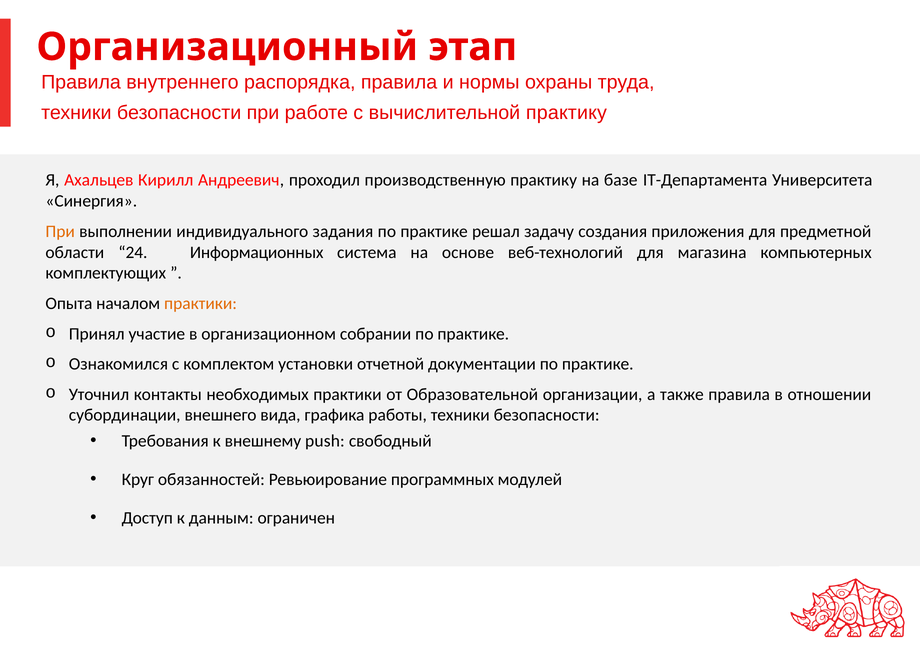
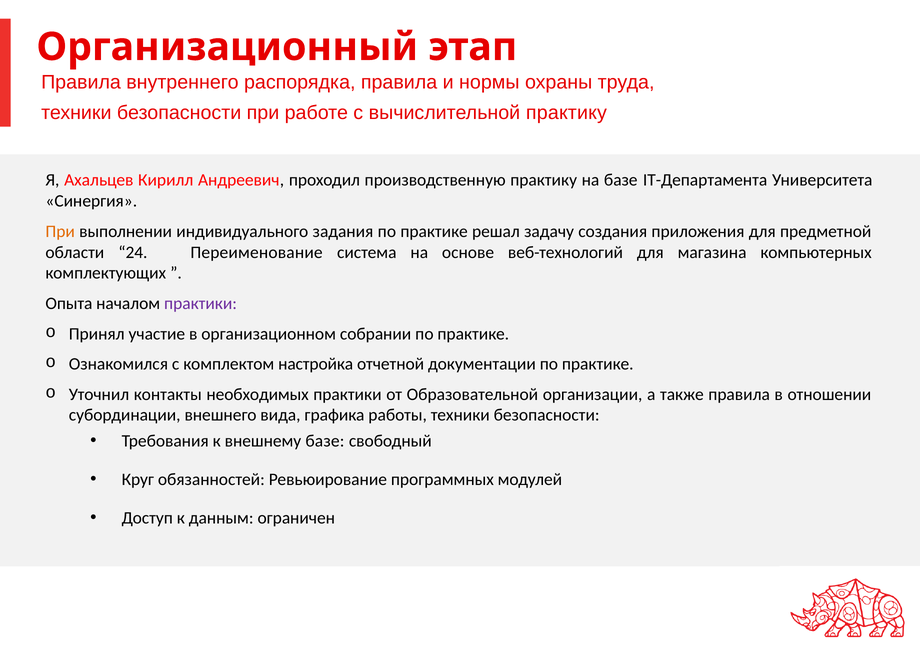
Информационных: Информационных -> Переименование
практики at (201, 304) colour: orange -> purple
установки: установки -> настройка
внешнему push: push -> базе
